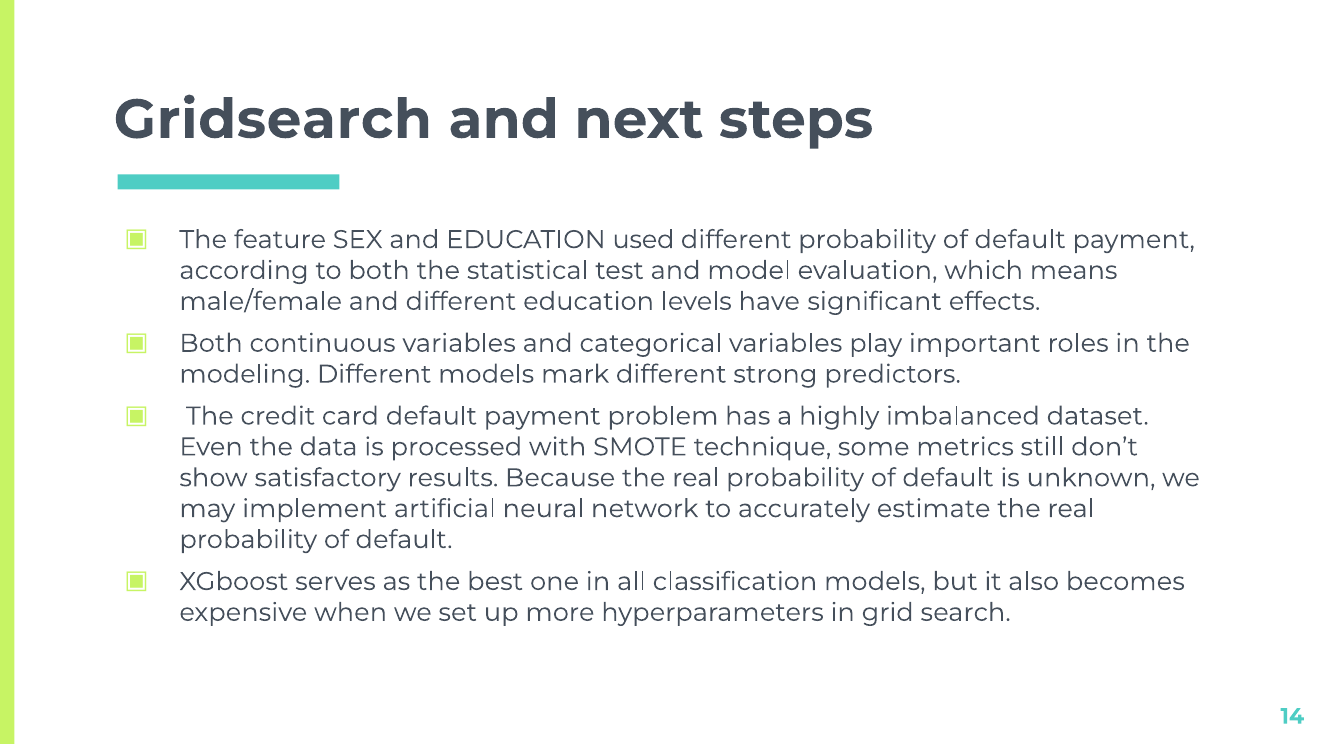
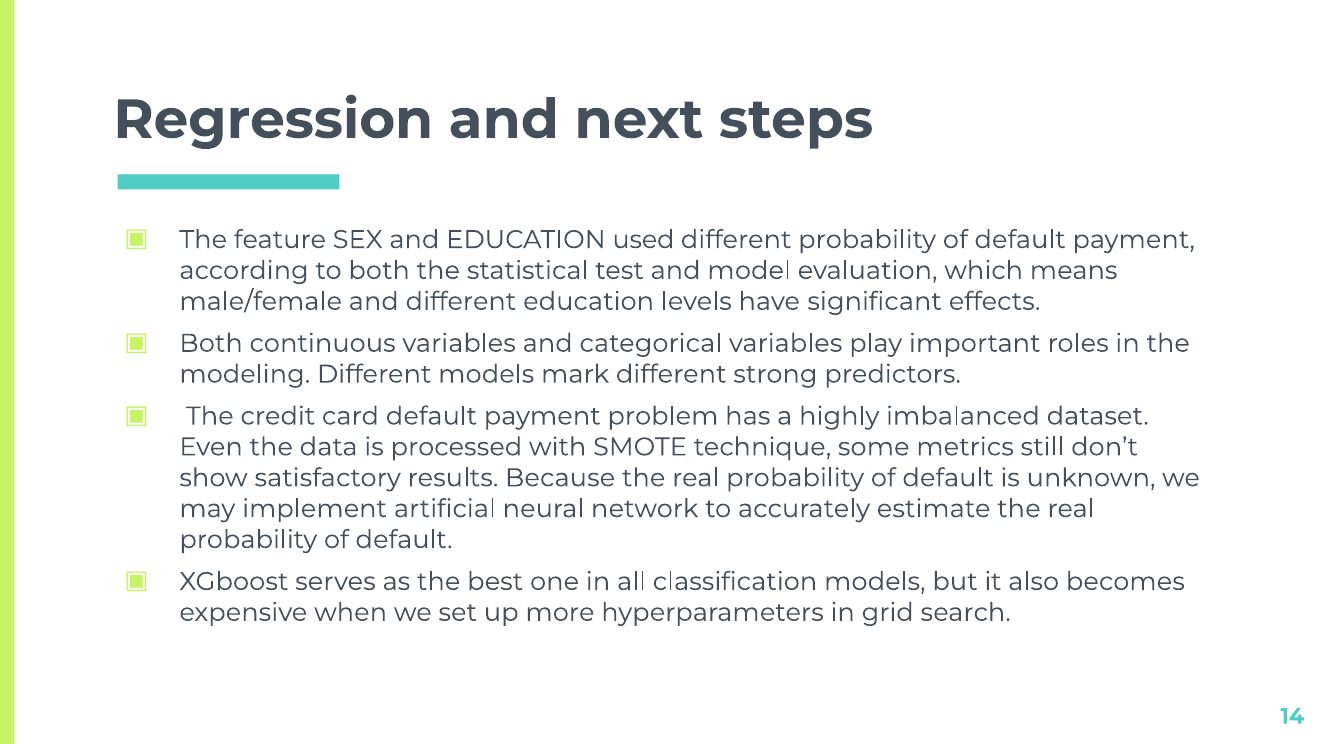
Gridsearch: Gridsearch -> Regression
